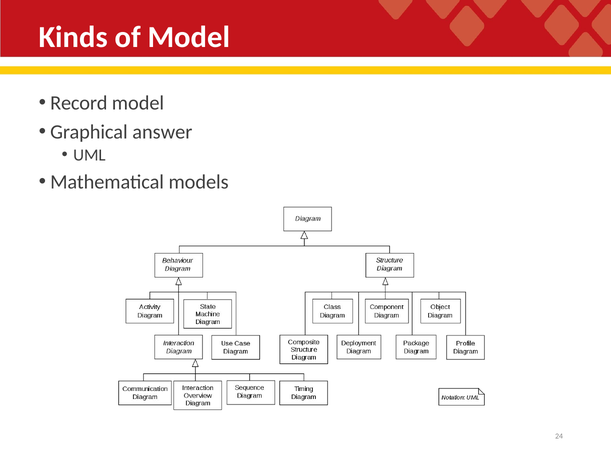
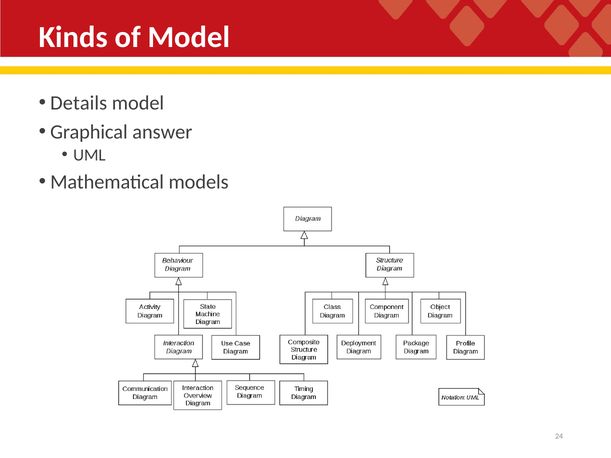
Record: Record -> Details
